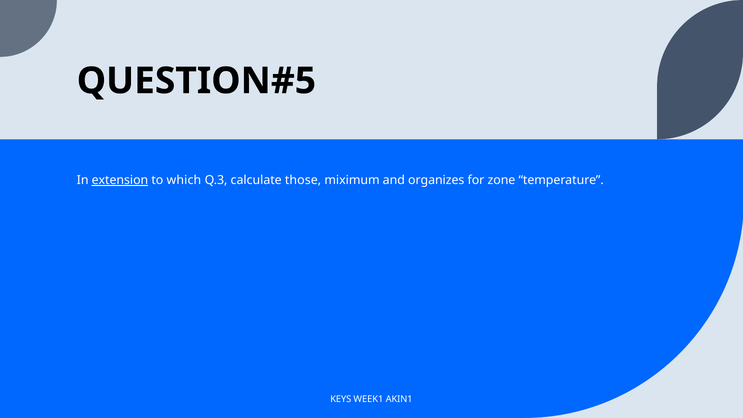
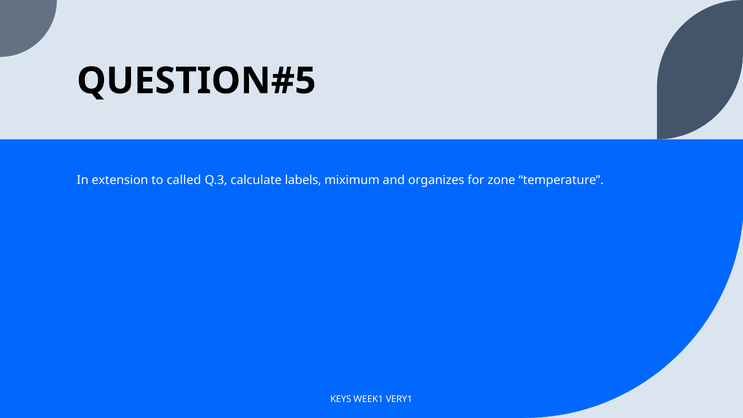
extension underline: present -> none
which: which -> called
those: those -> labels
AKIN1: AKIN1 -> VERY1
